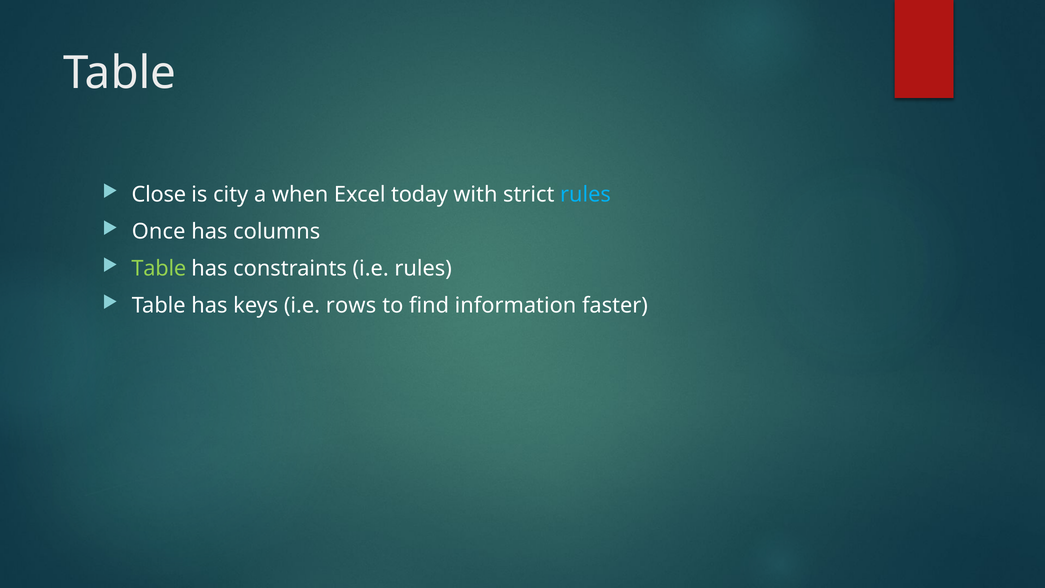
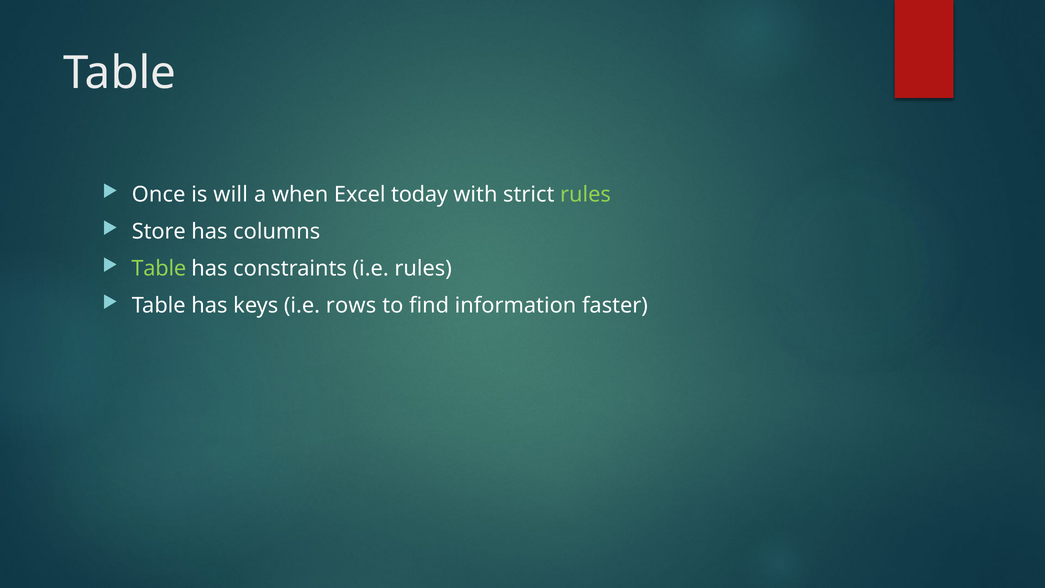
Close: Close -> Once
city: city -> will
rules at (585, 194) colour: light blue -> light green
Once: Once -> Store
